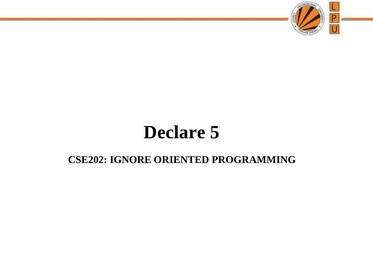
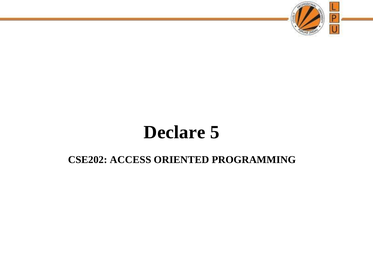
IGNORE: IGNORE -> ACCESS
